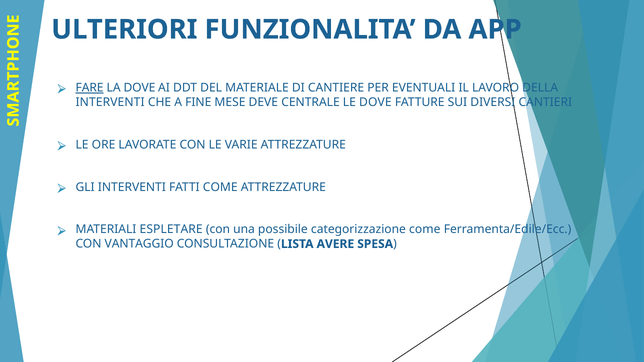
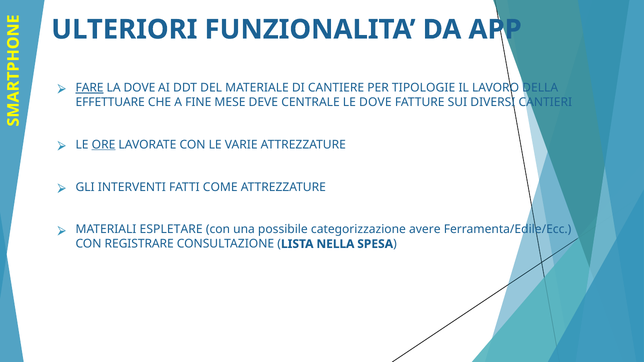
EVENTUALI: EVENTUALI -> TIPOLOGIE
INTERVENTI at (110, 102): INTERVENTI -> EFFETTUARE
ORE underline: none -> present
categorizzazione come: come -> avere
VANTAGGIO: VANTAGGIO -> REGISTRARE
AVERE: AVERE -> NELLA
